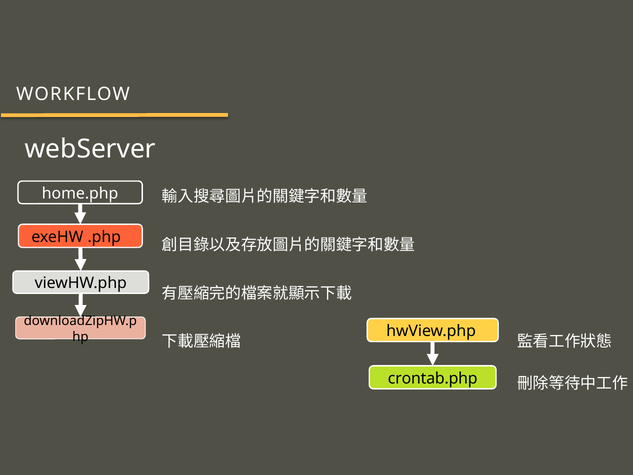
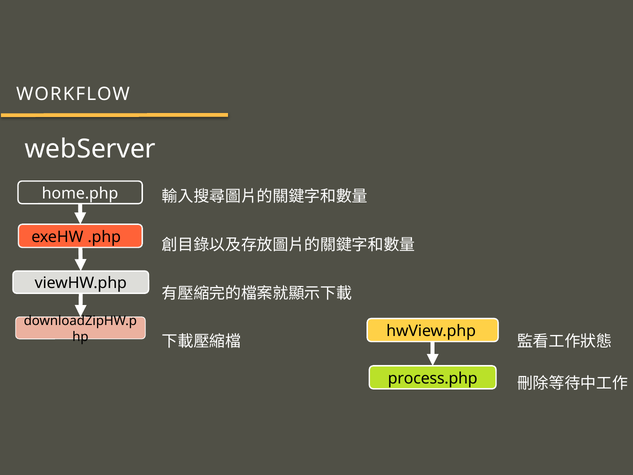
crontab.php: crontab.php -> process.php
